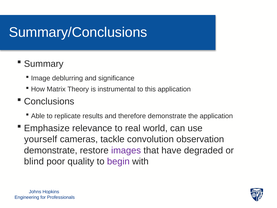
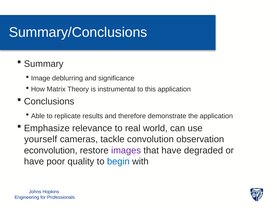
demonstrate at (51, 150): demonstrate -> econvolution
blind at (34, 161): blind -> have
begin colour: purple -> blue
